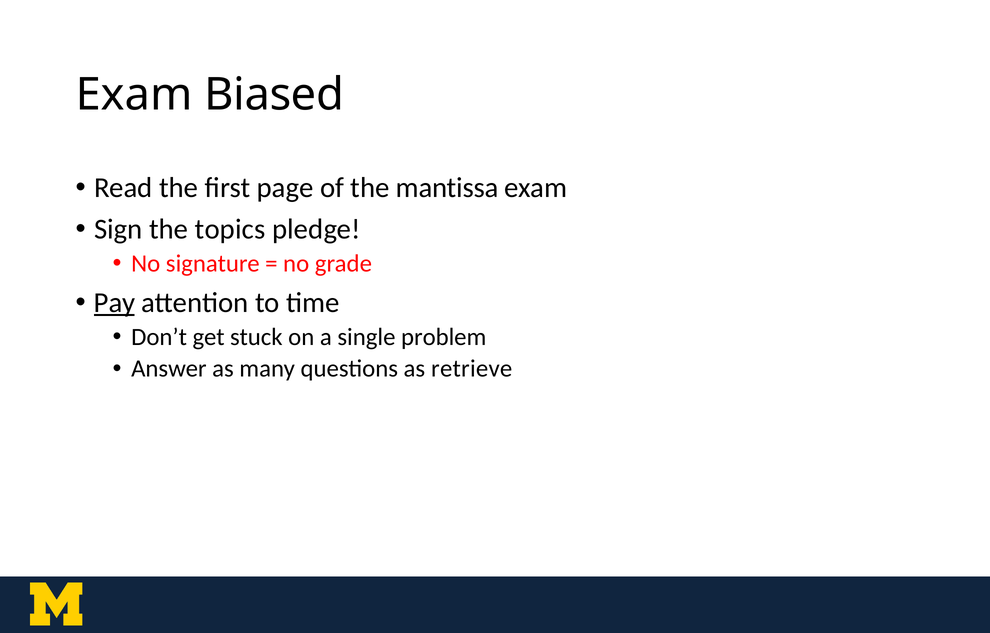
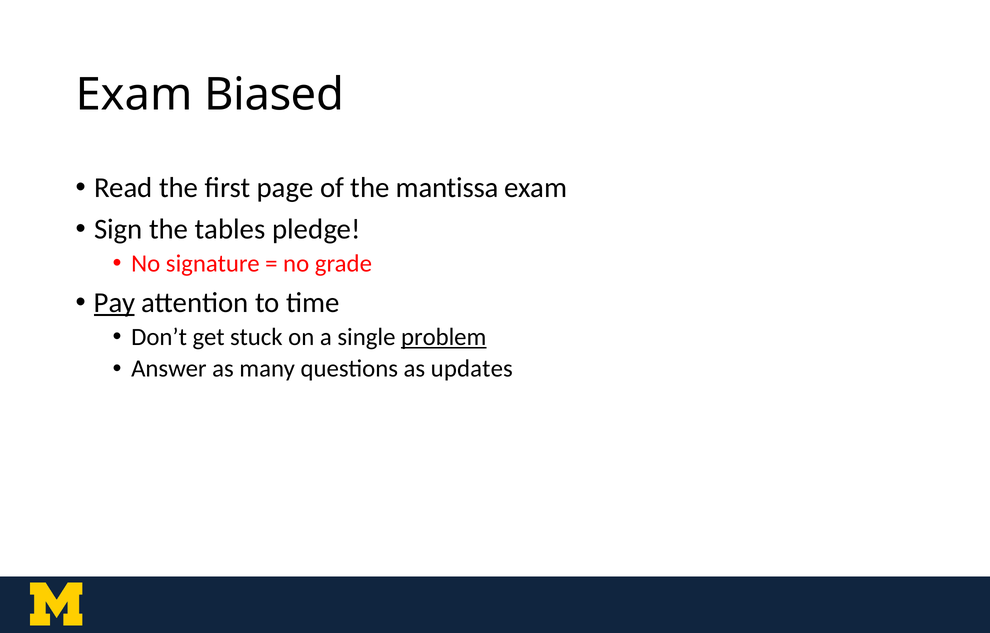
topics: topics -> tables
problem underline: none -> present
retrieve: retrieve -> updates
